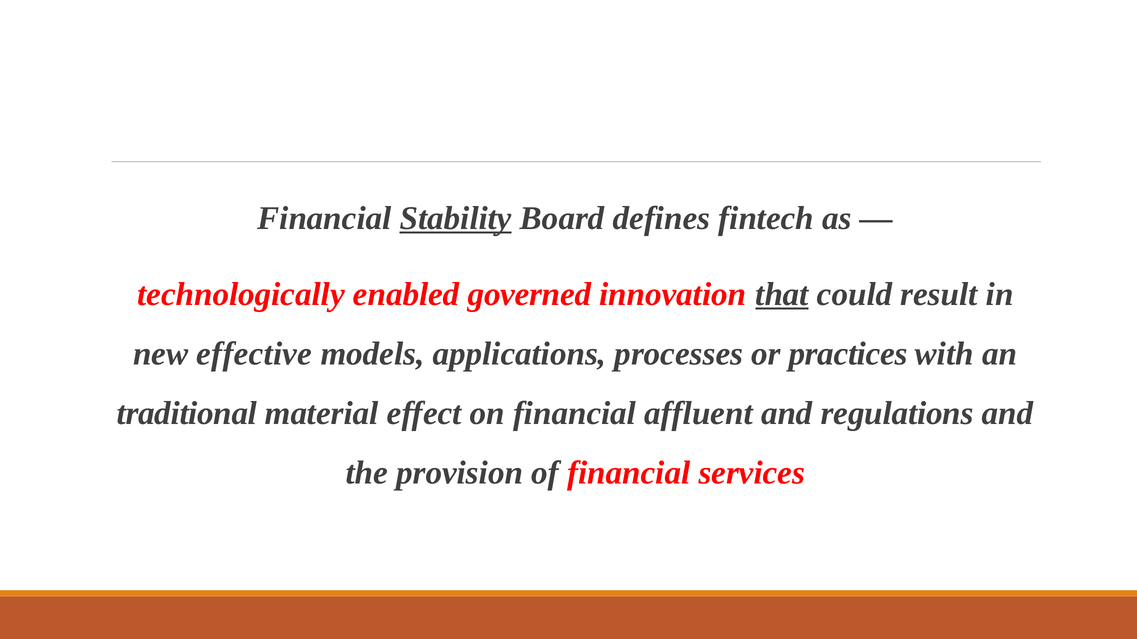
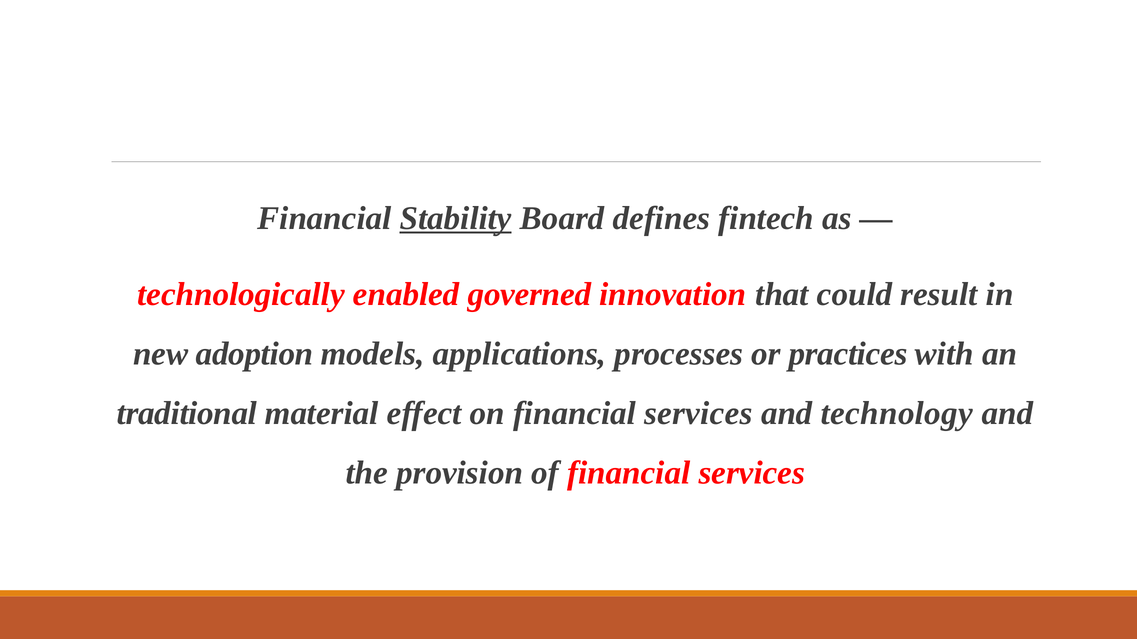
that underline: present -> none
effective: effective -> adoption
on financial affluent: affluent -> services
regulations: regulations -> technology
